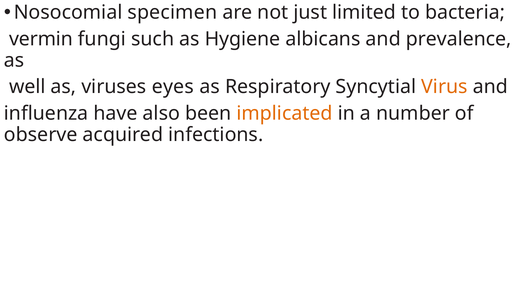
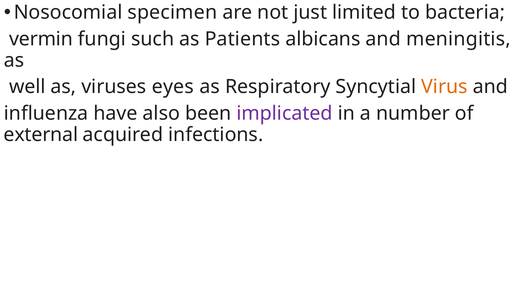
Hygiene: Hygiene -> Patients
prevalence: prevalence -> meningitis
implicated colour: orange -> purple
observe: observe -> external
